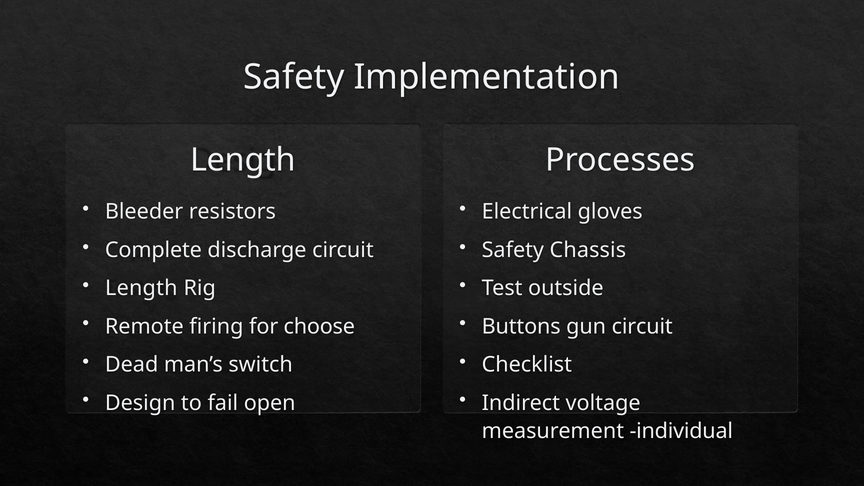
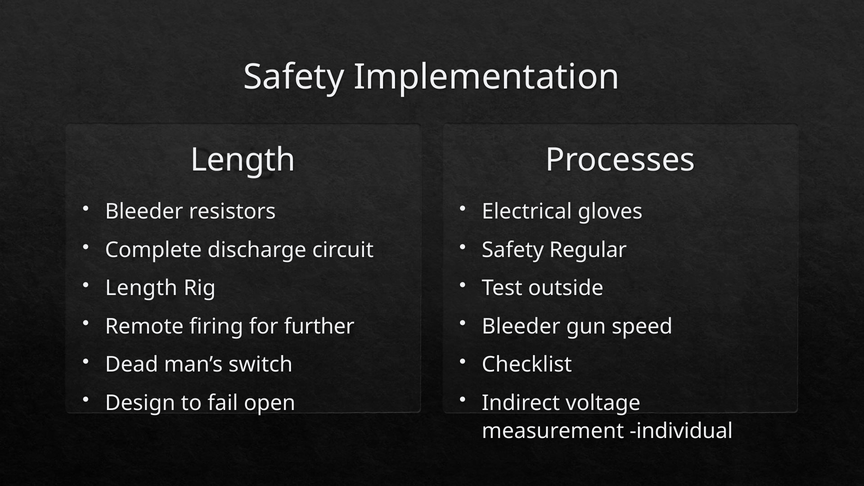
Chassis: Chassis -> Regular
choose: choose -> further
Buttons at (521, 326): Buttons -> Bleeder
gun circuit: circuit -> speed
